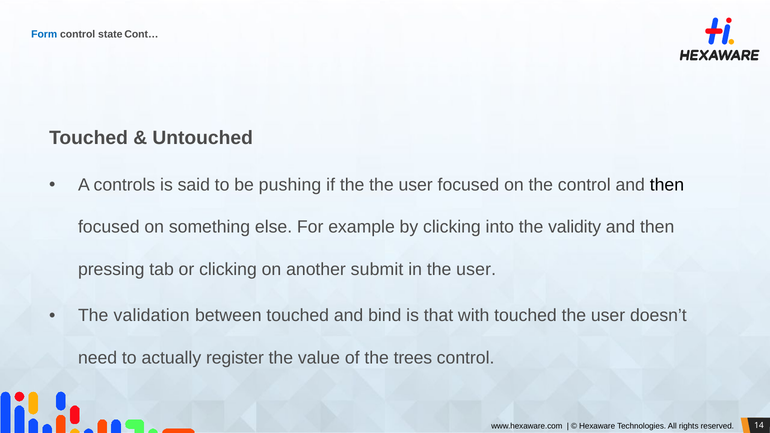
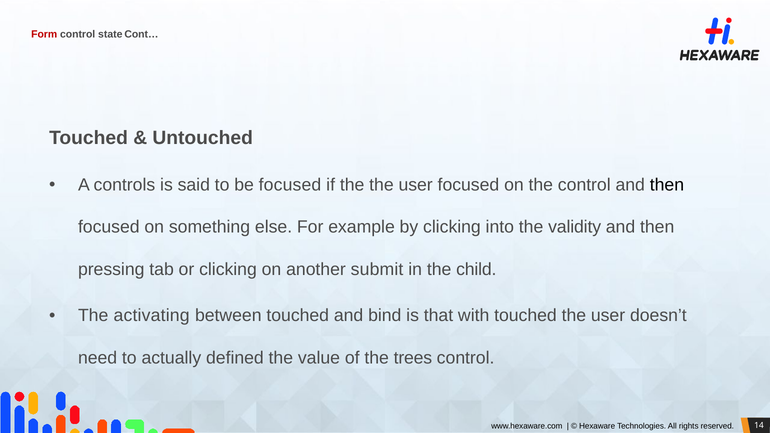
Form colour: blue -> red
be pushing: pushing -> focused
in the user: user -> child
validation: validation -> activating
register: register -> defined
